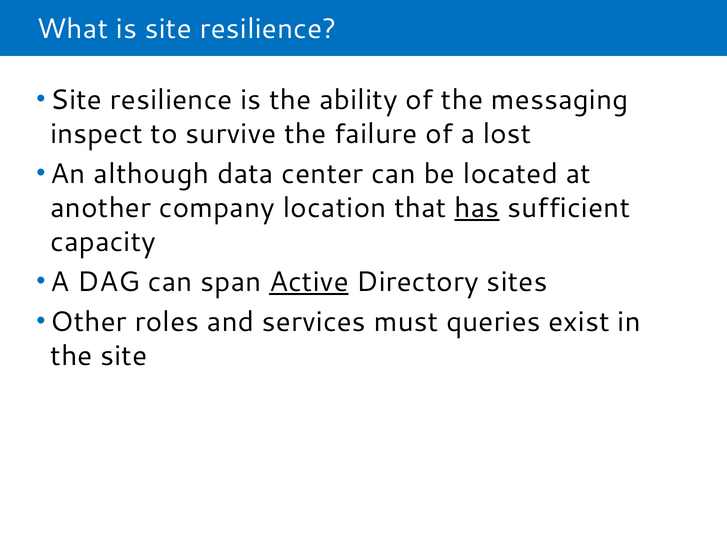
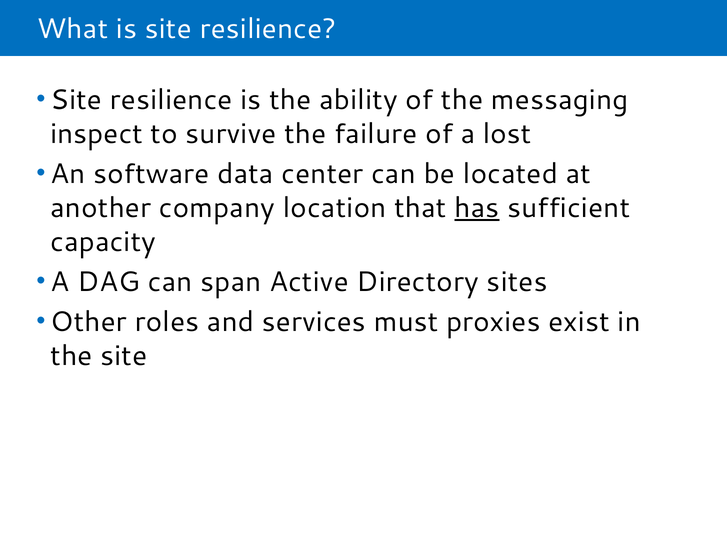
although: although -> software
Active underline: present -> none
queries: queries -> proxies
